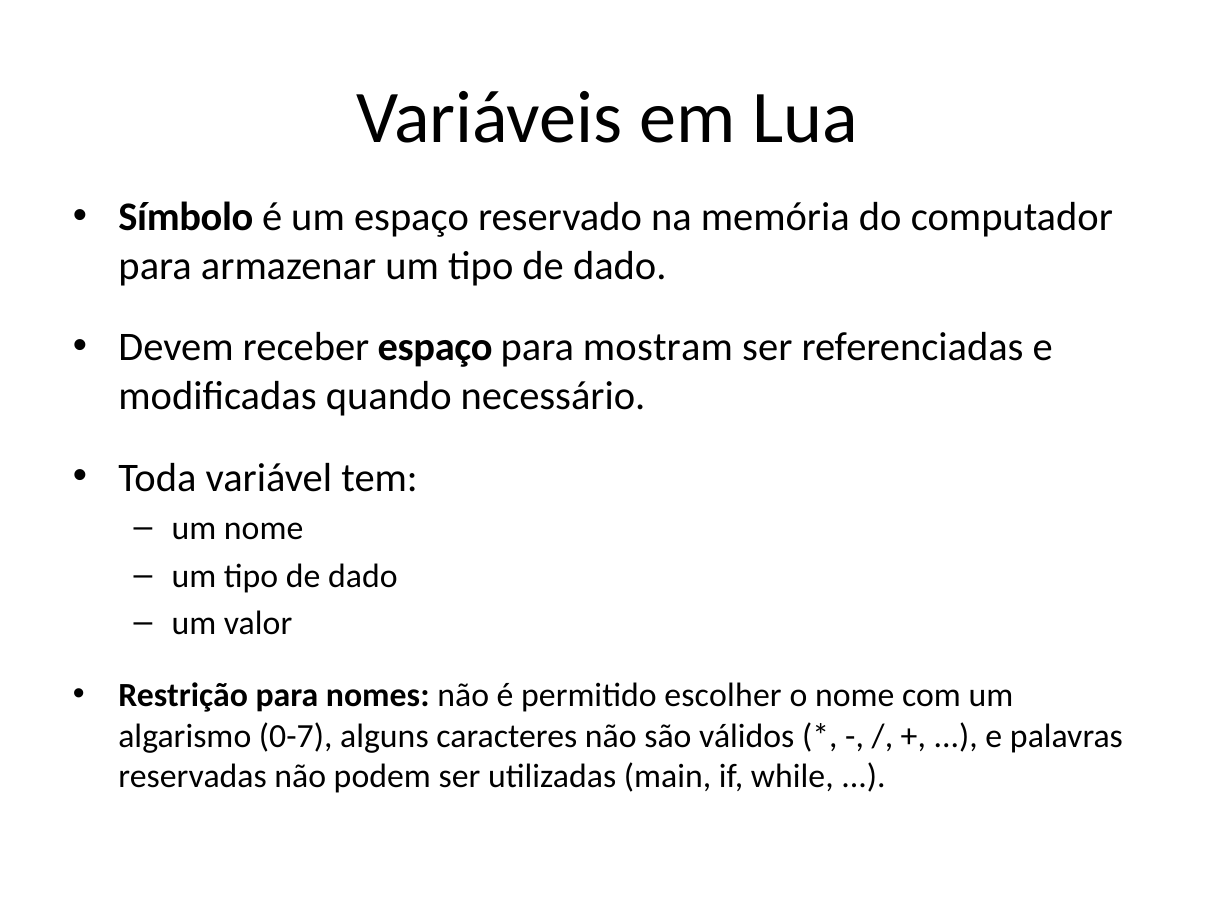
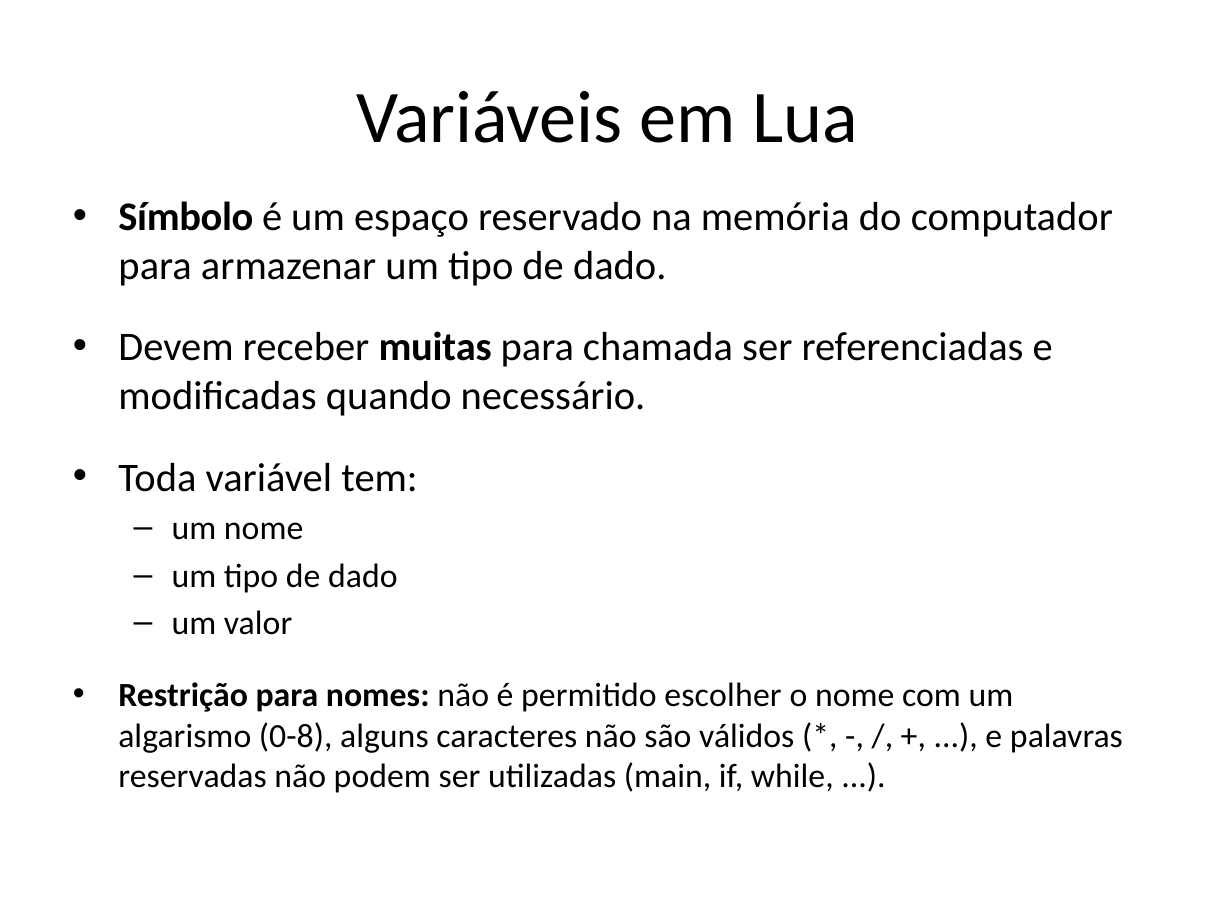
receber espaço: espaço -> muitas
mostram: mostram -> chamada
0-7: 0-7 -> 0-8
